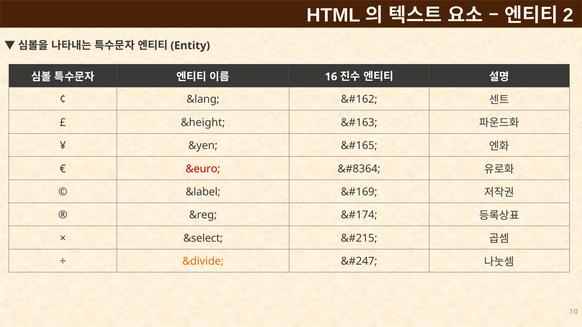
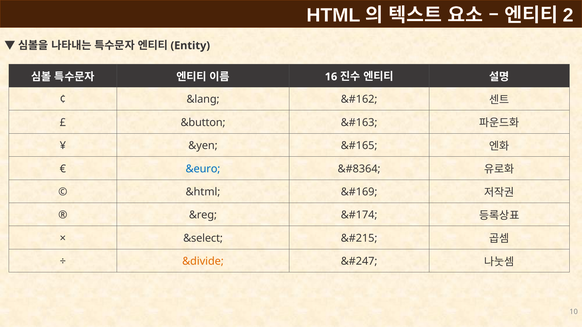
&height: &height -> &button
&euro colour: red -> blue
&label: &label -> &html
